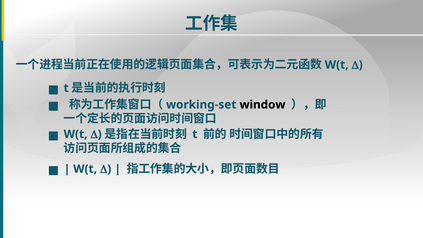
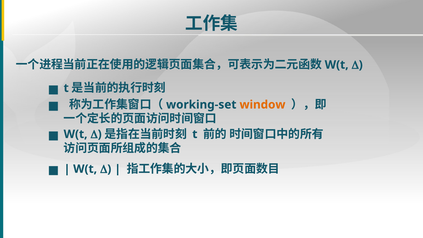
window colour: black -> orange
